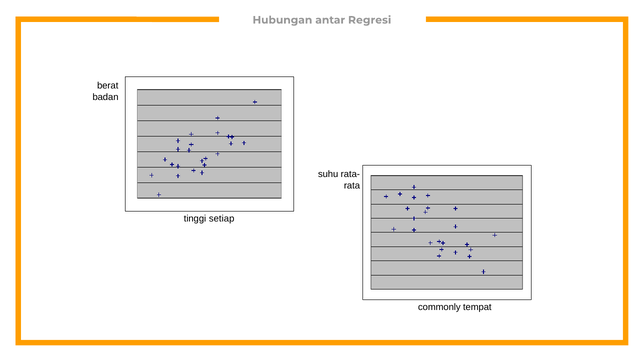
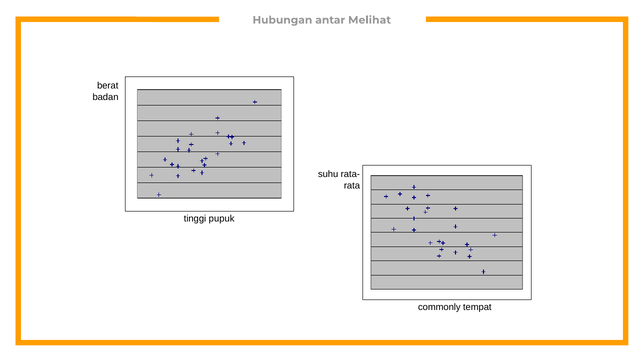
Regresi: Regresi -> Melihat
setiap: setiap -> pupuk
